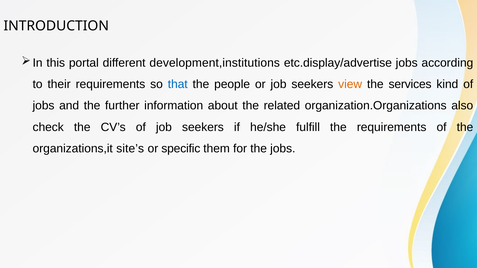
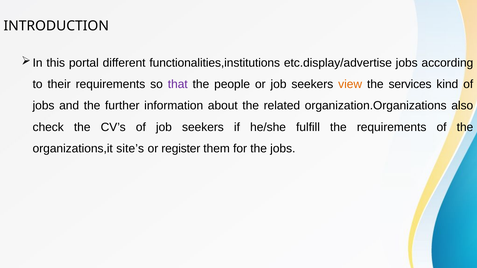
development,institutions: development,institutions -> functionalities,institutions
that colour: blue -> purple
specific: specific -> register
